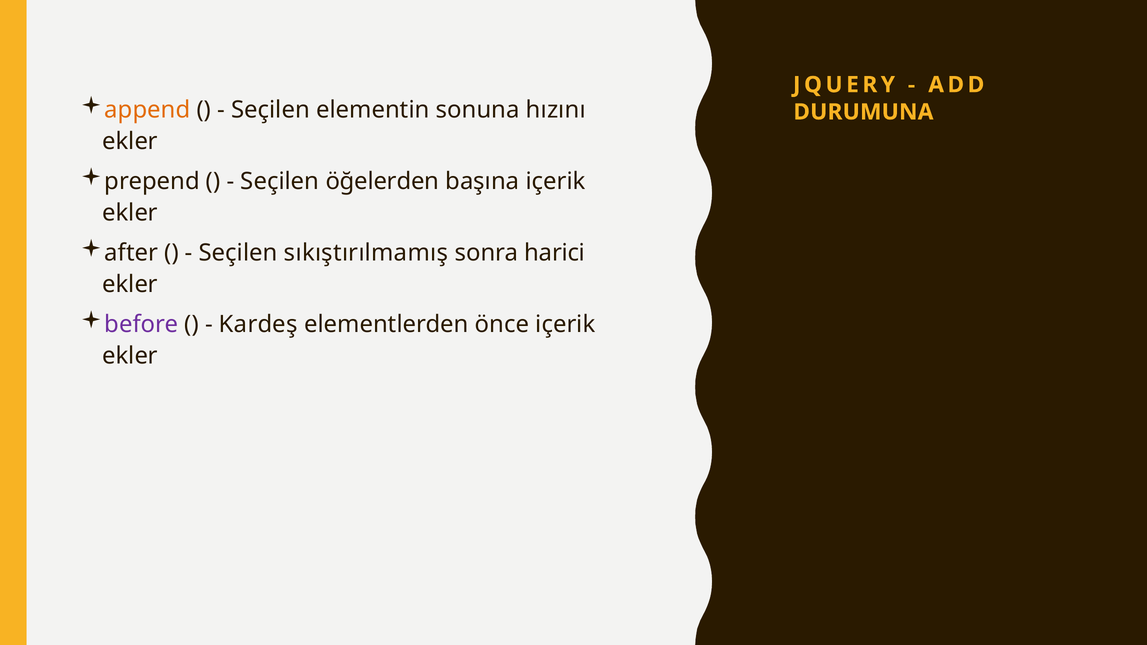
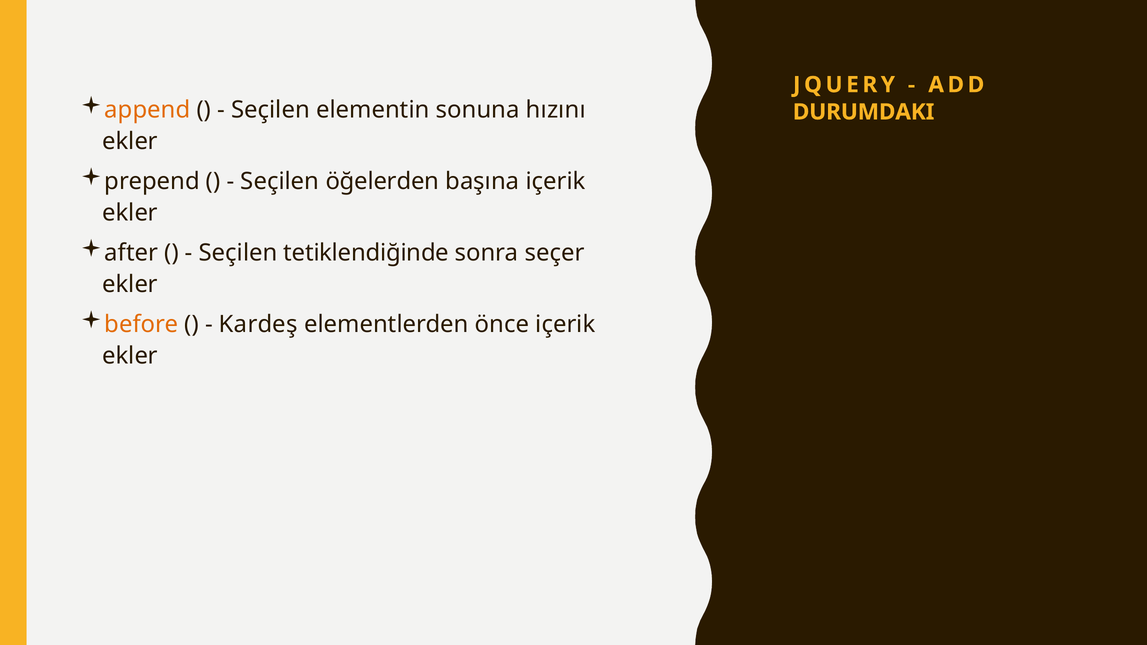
DURUMUNA: DURUMUNA -> DURUMDAKI
sıkıştırılmamış: sıkıştırılmamış -> tetiklendiğinde
harici: harici -> seçer
before colour: purple -> orange
